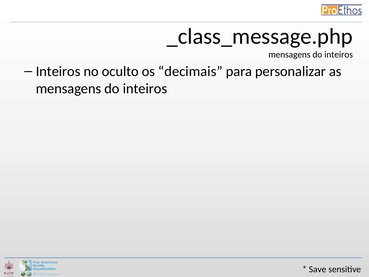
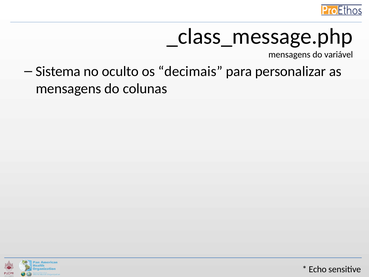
inteiros at (339, 54): inteiros -> variável
Inteiros at (58, 71): Inteiros -> Sistema
inteiros at (145, 89): inteiros -> colunas
Save: Save -> Echo
